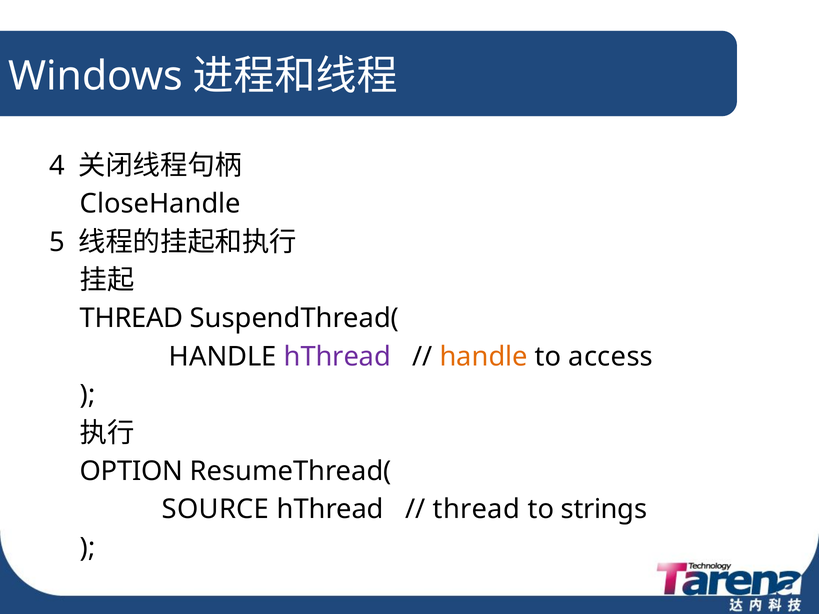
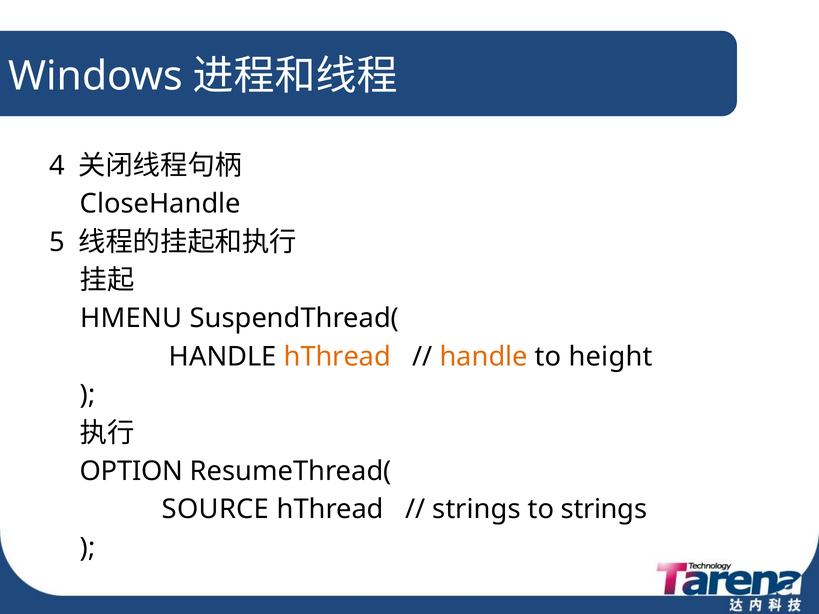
THREAD at (131, 319): THREAD -> HMENU
hThread at (337, 357) colour: purple -> orange
access: access -> height
thread at (476, 510): thread -> strings
